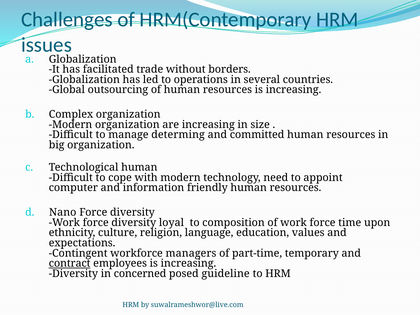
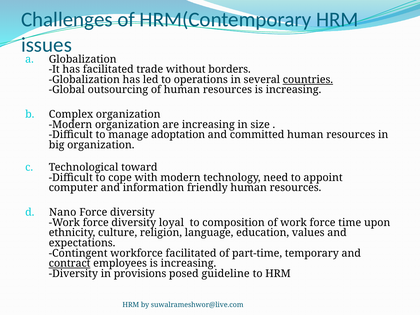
countries underline: none -> present
determing: determing -> adoptation
Technological human: human -> toward
workforce managers: managers -> facilitated
concerned: concerned -> provisions
